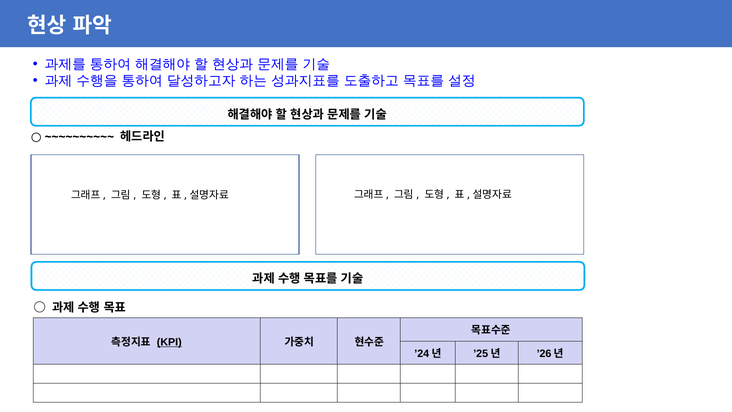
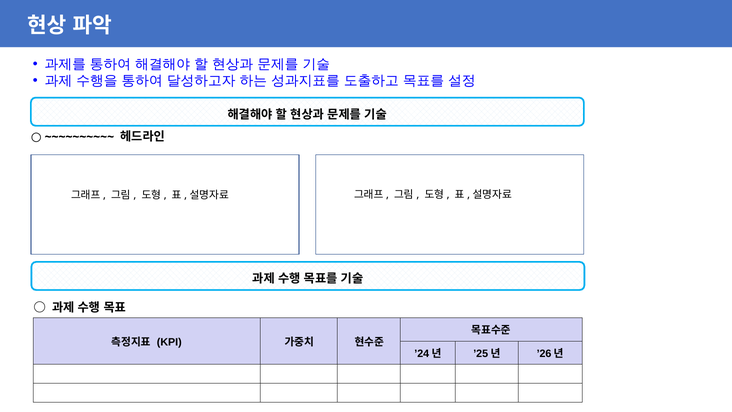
KPI underline: present -> none
